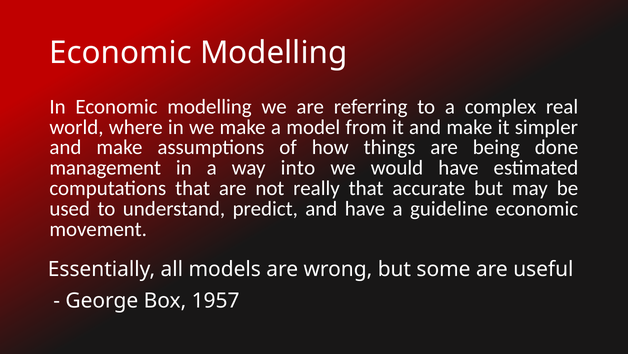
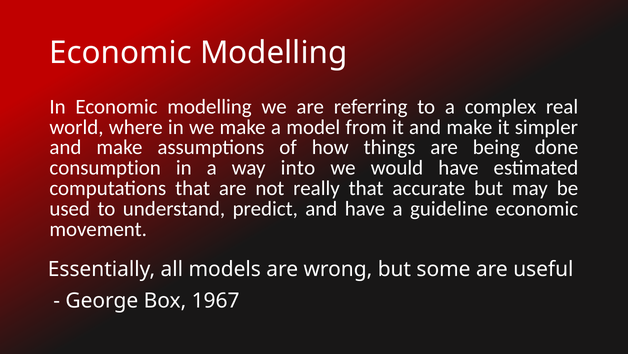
management: management -> consumption
1957: 1957 -> 1967
